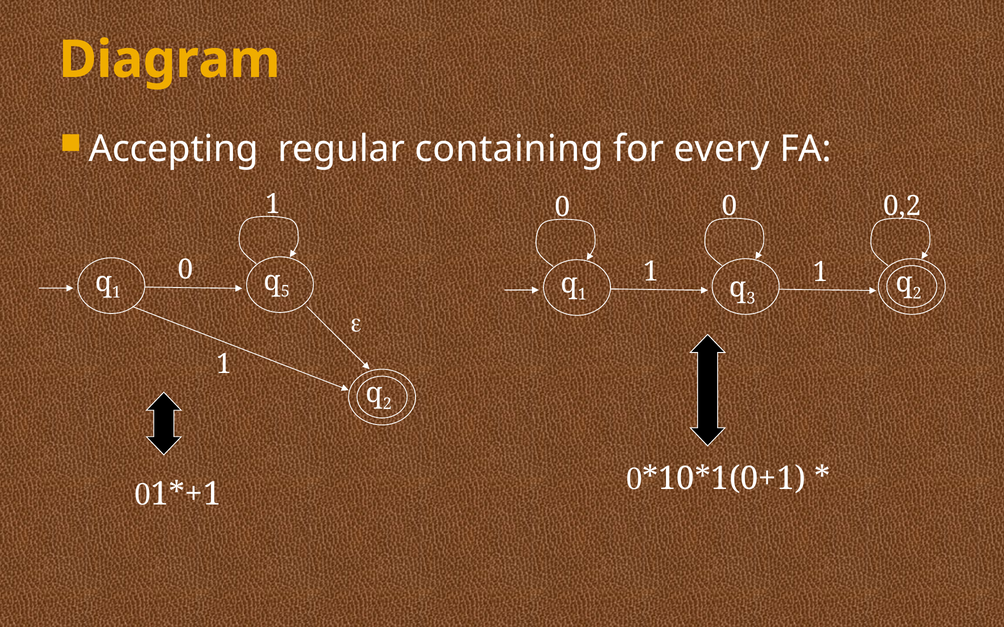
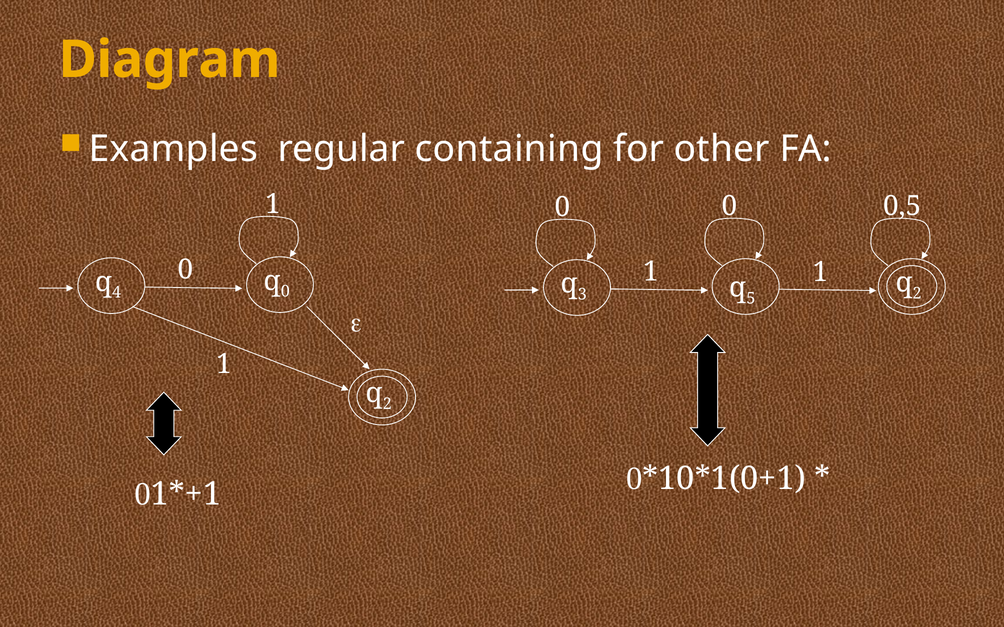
Accepting: Accepting -> Examples
every: every -> other
0,2: 0,2 -> 0,5
5 at (285, 292): 5 -> 0
1 at (117, 293): 1 -> 4
1 at (582, 295): 1 -> 3
3: 3 -> 5
